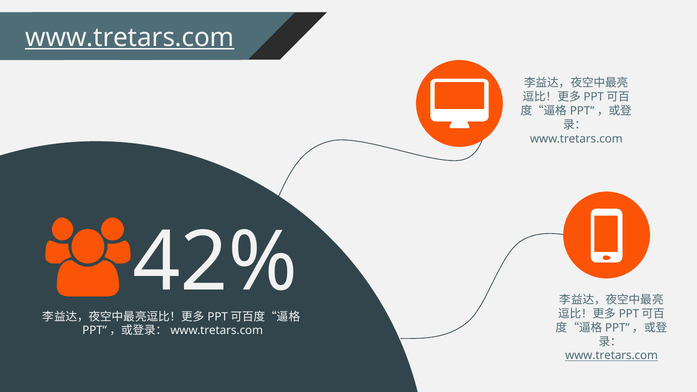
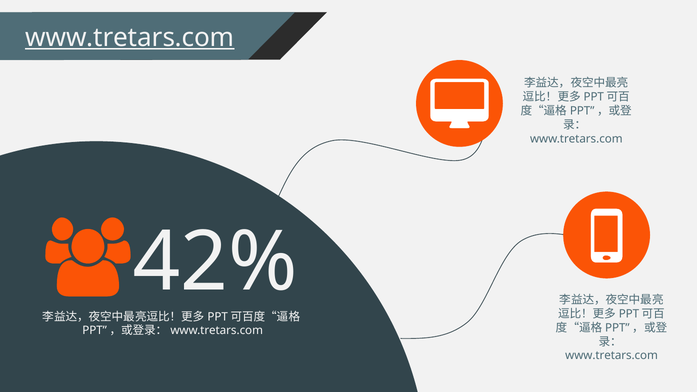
www.tretars.com at (612, 356) underline: present -> none
